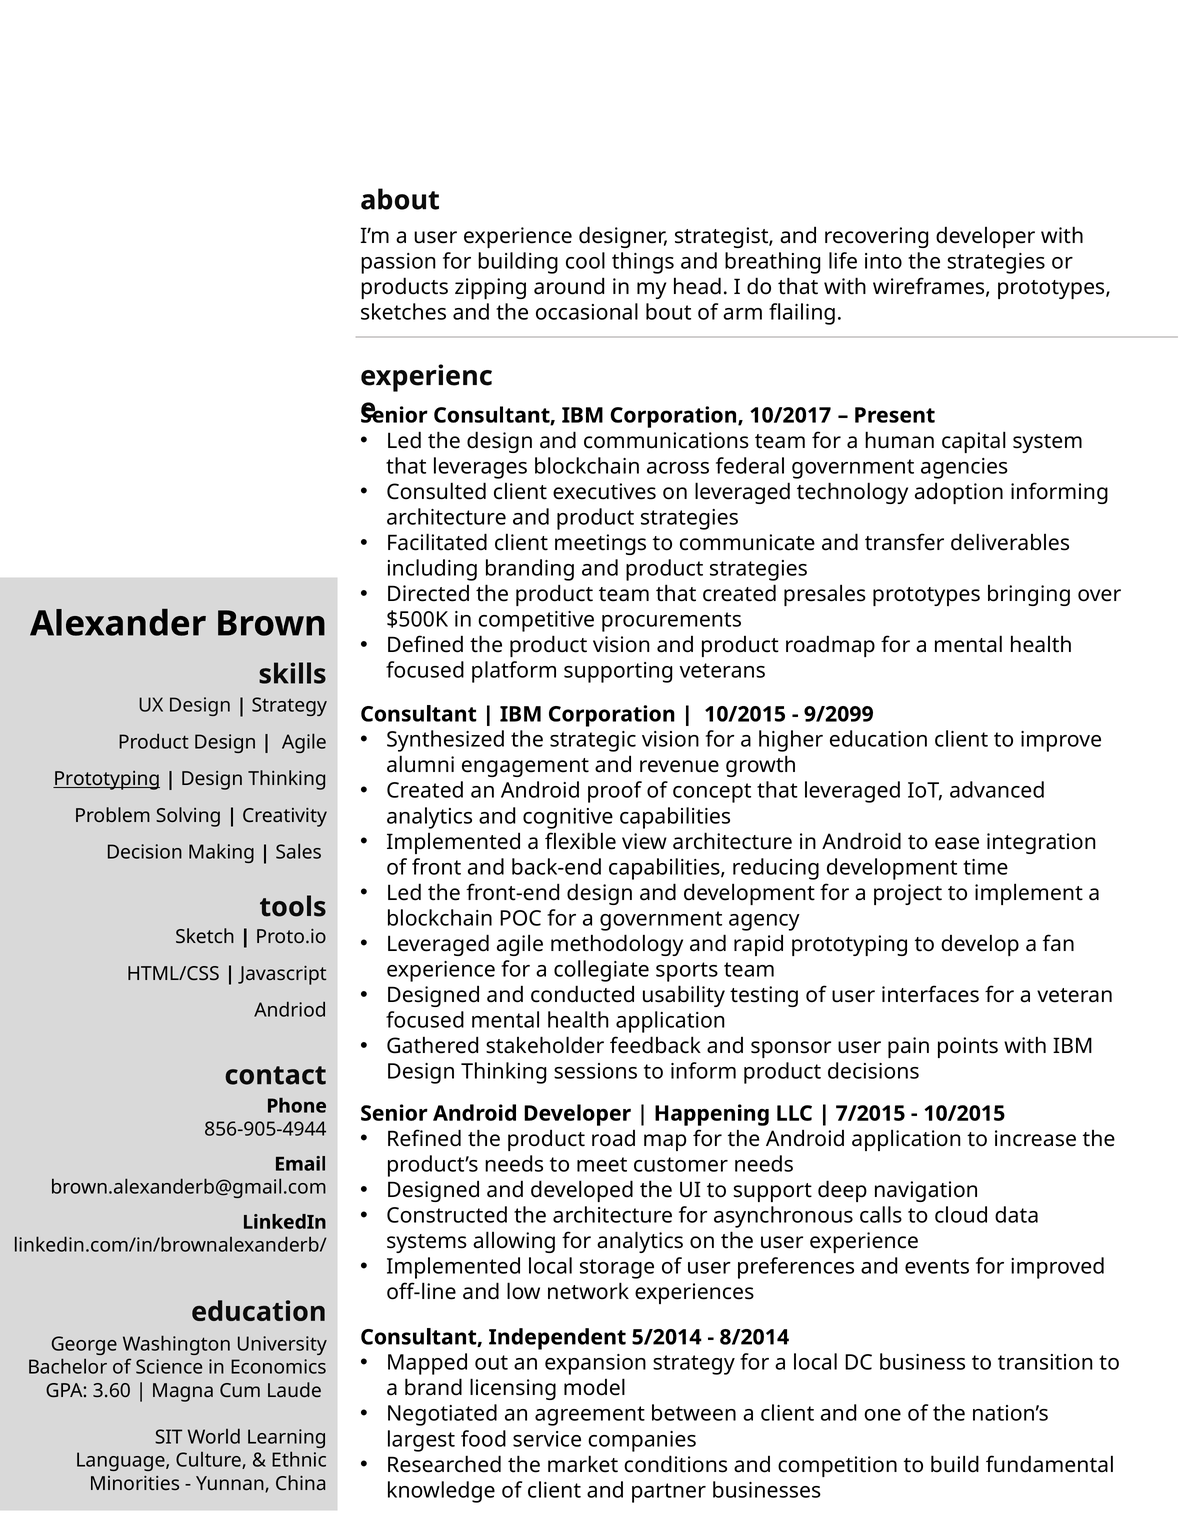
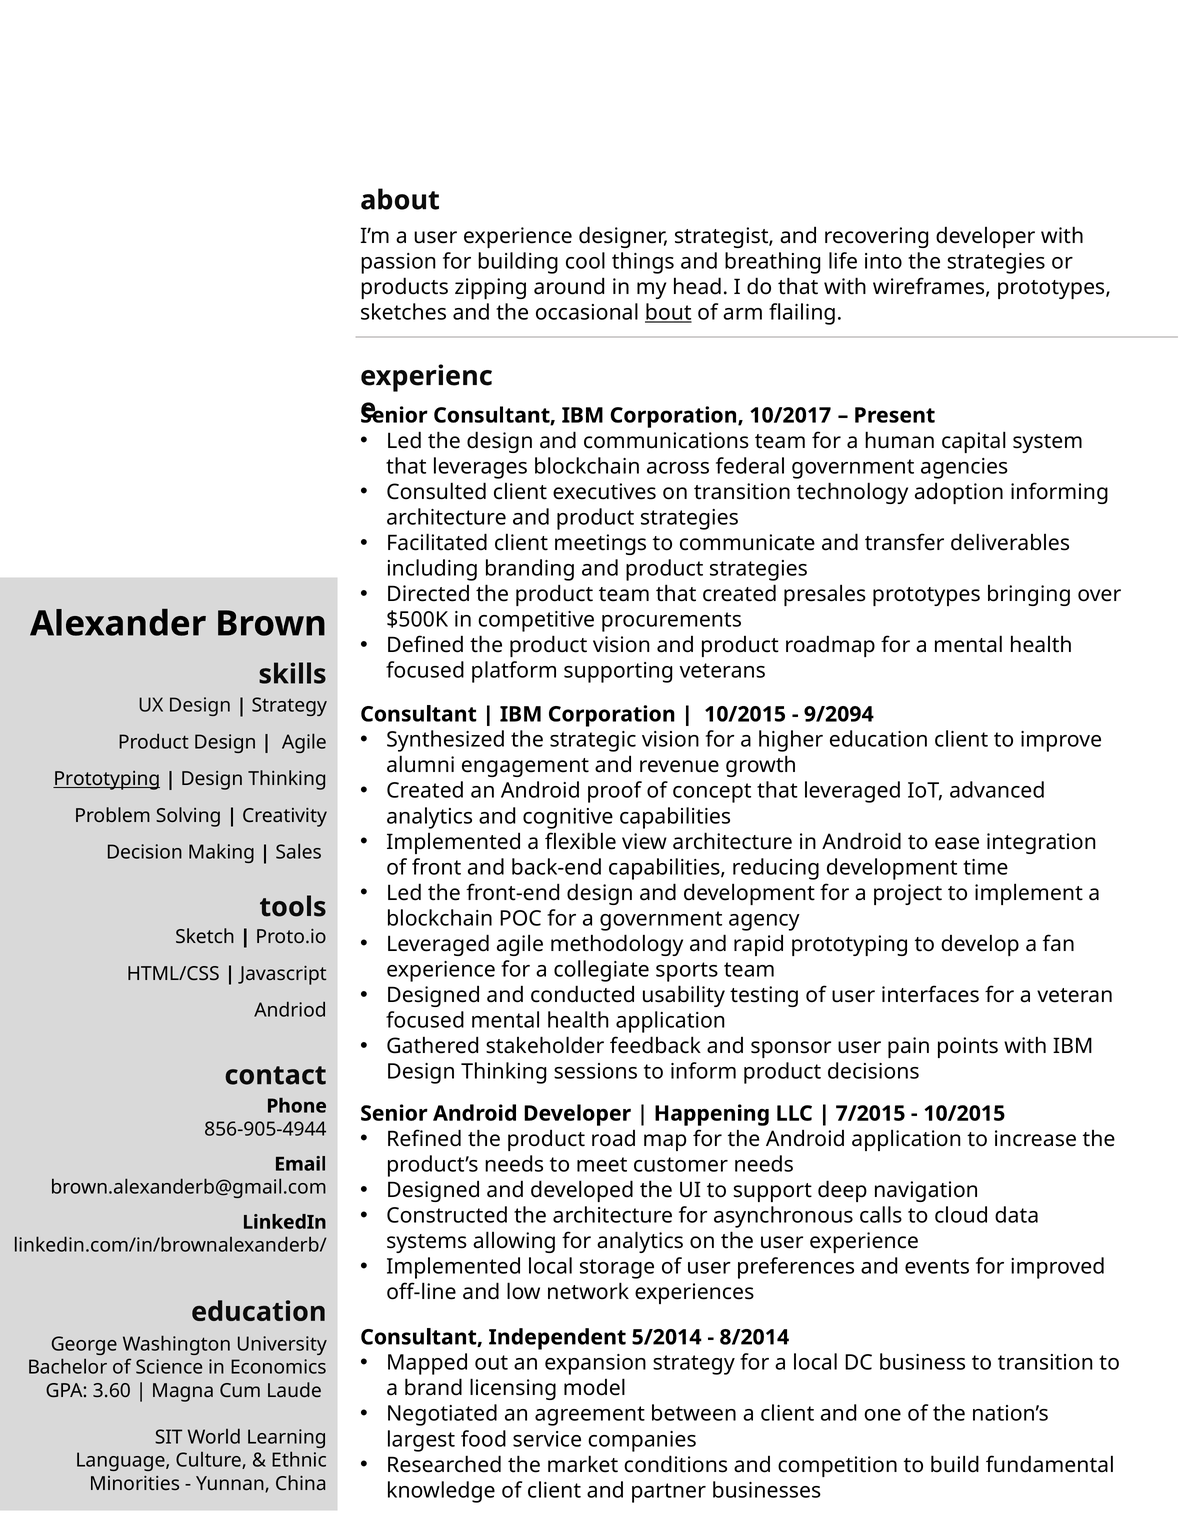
bout underline: none -> present
on leveraged: leveraged -> transition
9/2099: 9/2099 -> 9/2094
